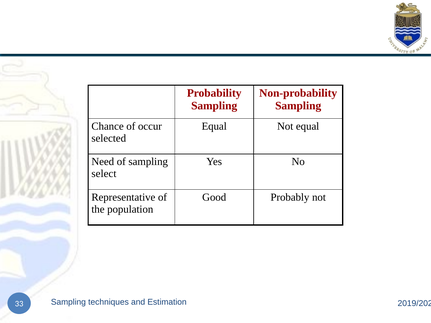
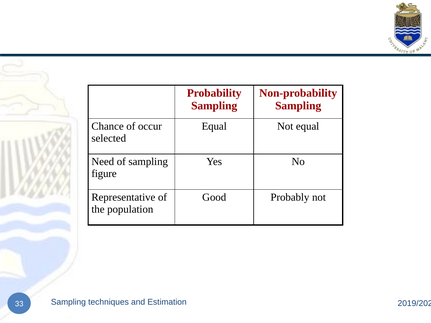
select: select -> figure
